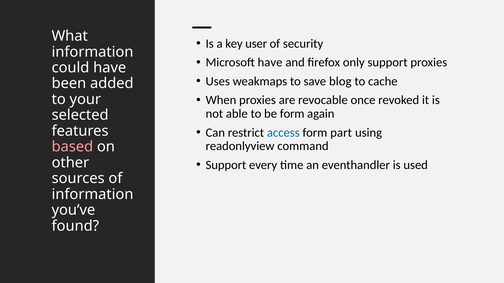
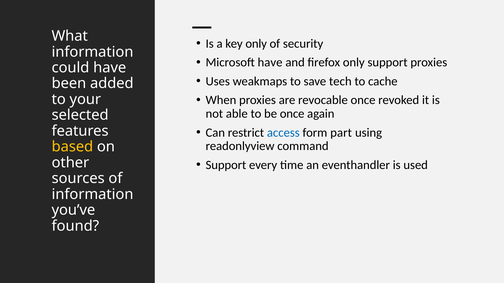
key user: user -> only
blog: blog -> tech
be form: form -> once
based colour: pink -> yellow
